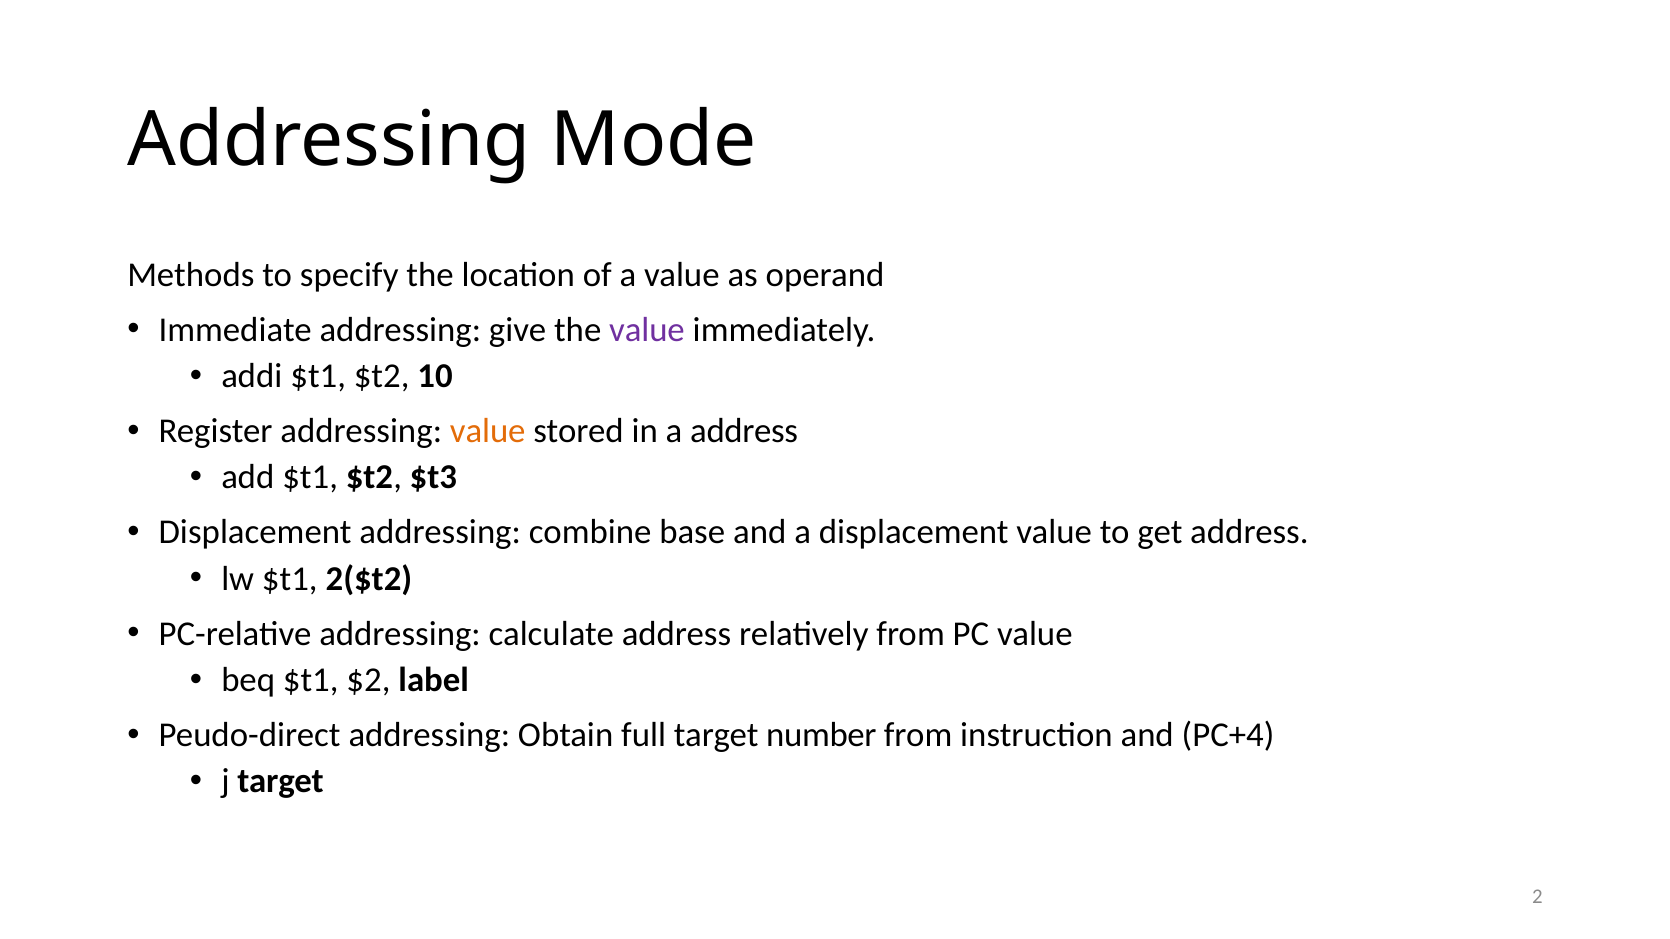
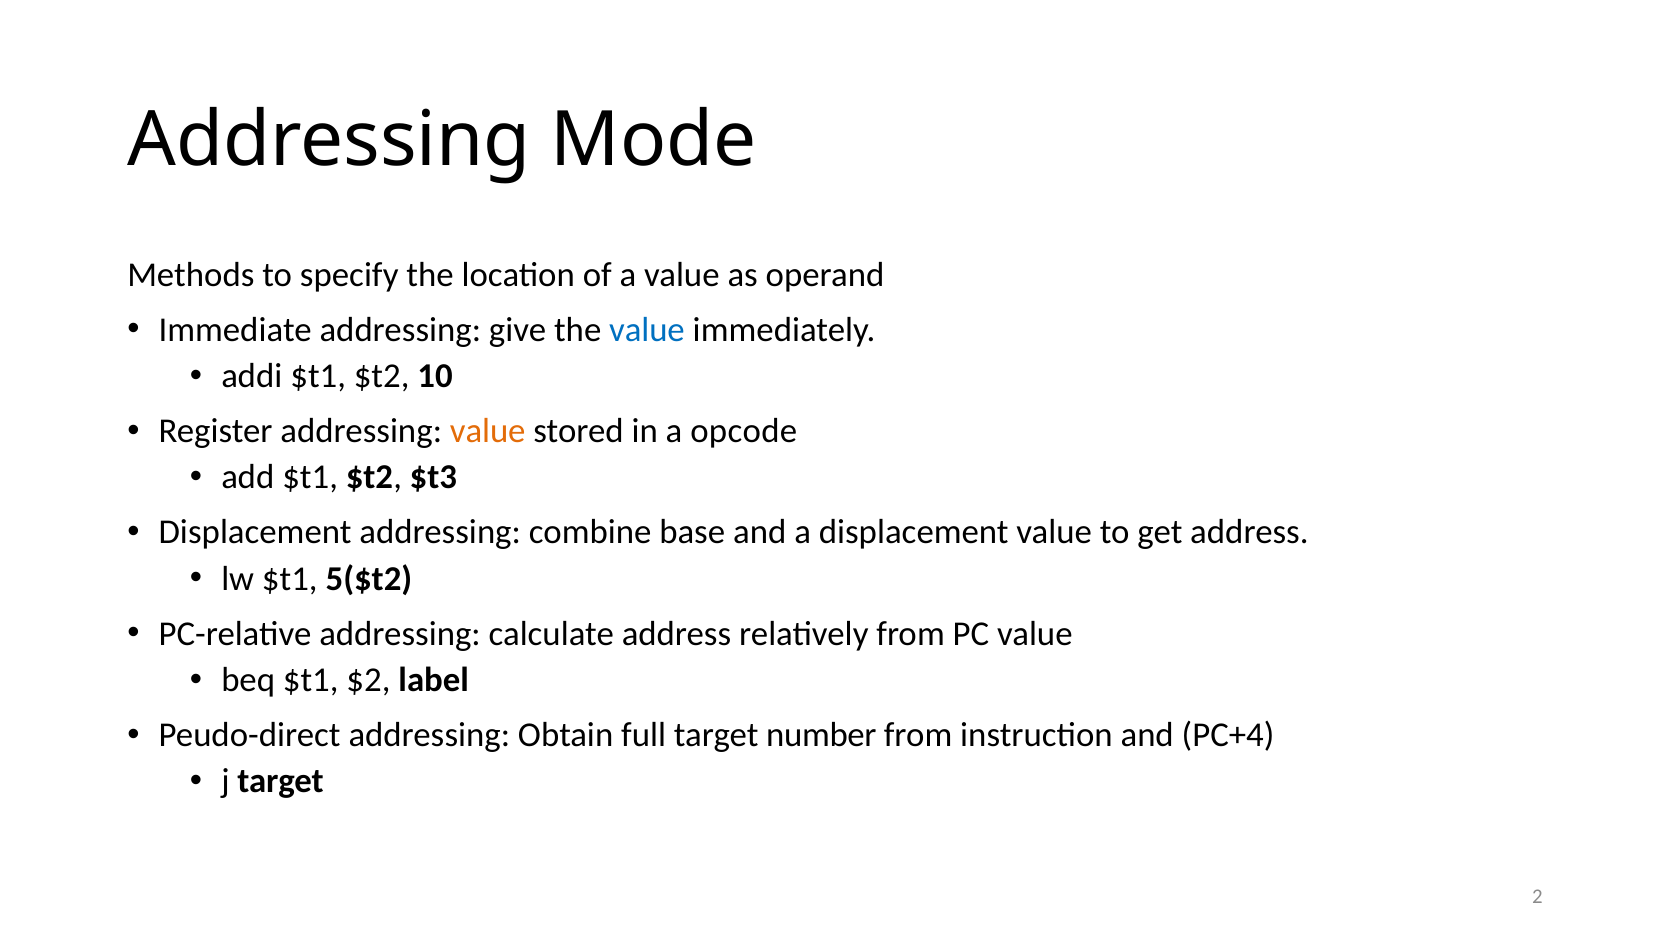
value at (647, 330) colour: purple -> blue
a address: address -> opcode
2($t2: 2($t2 -> 5($t2
